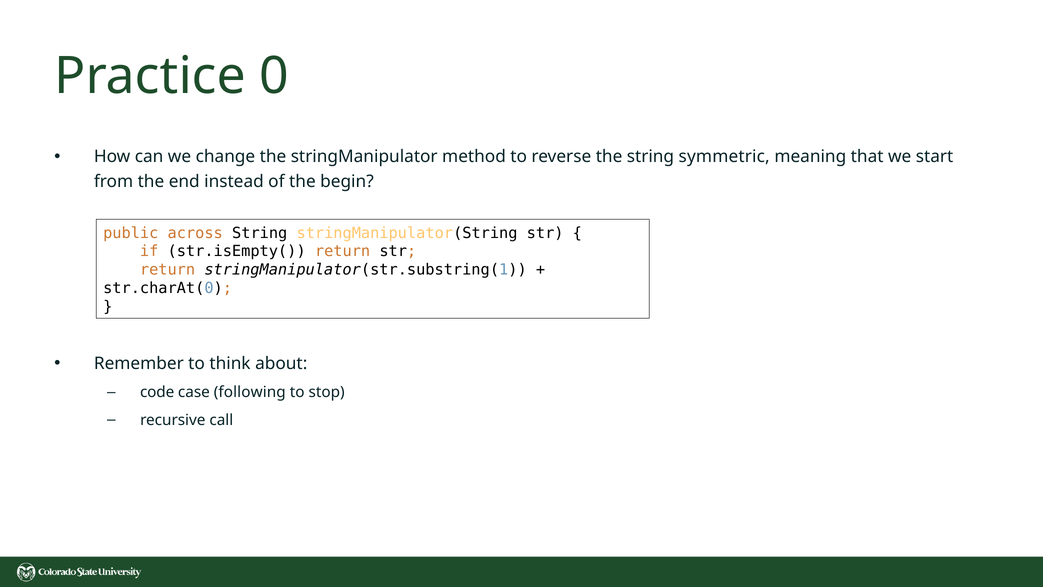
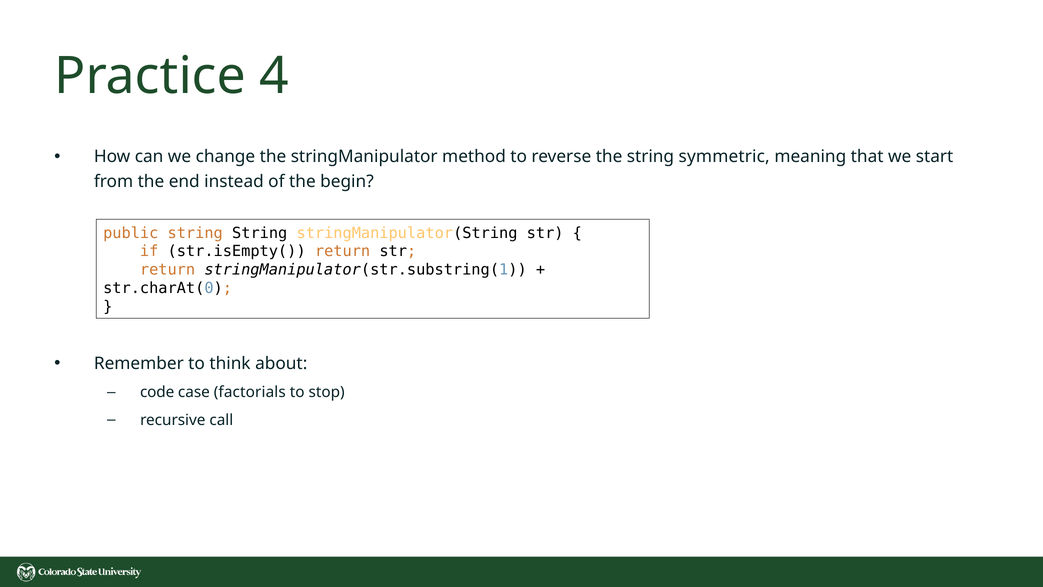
0: 0 -> 4
public across: across -> string
following: following -> factorials
